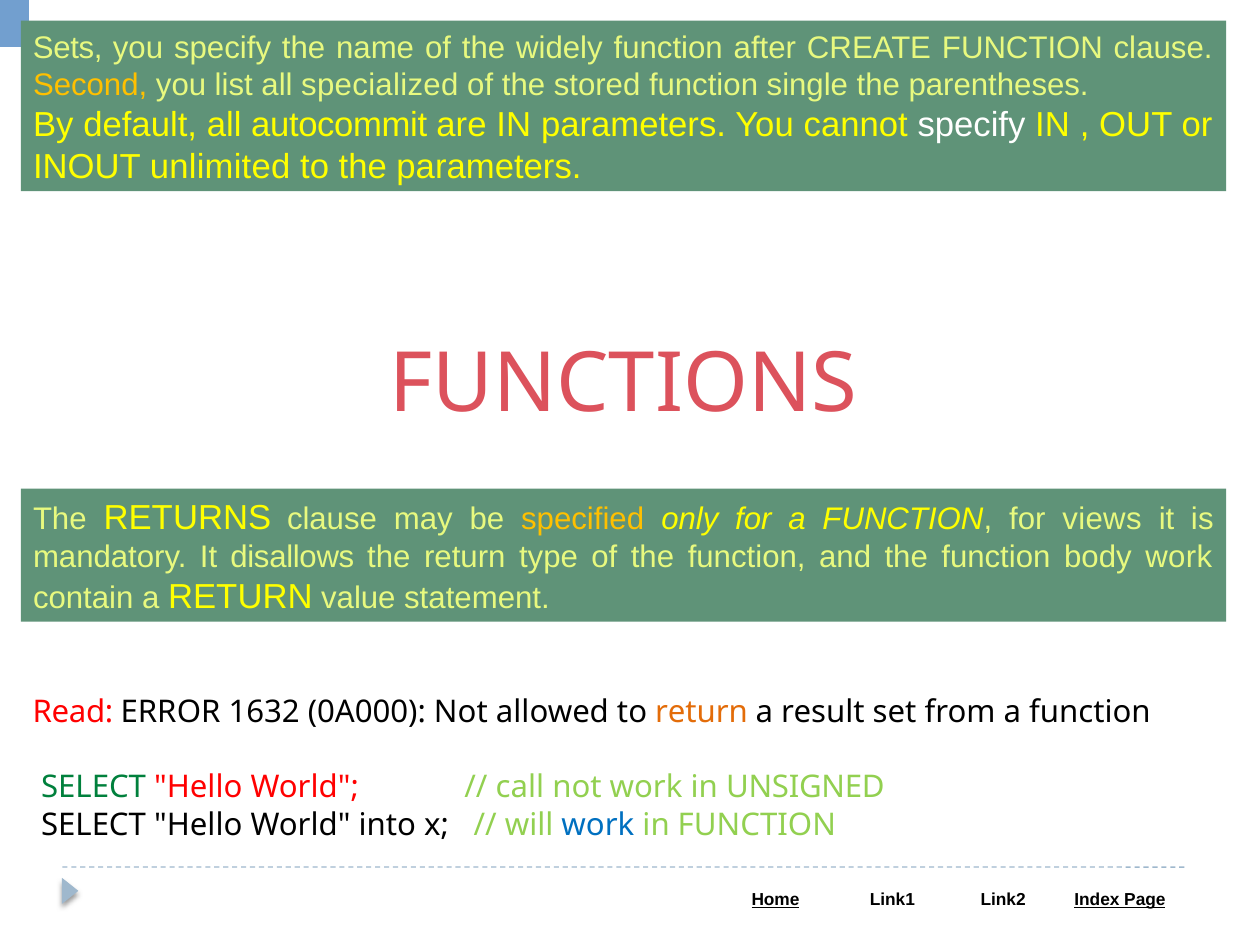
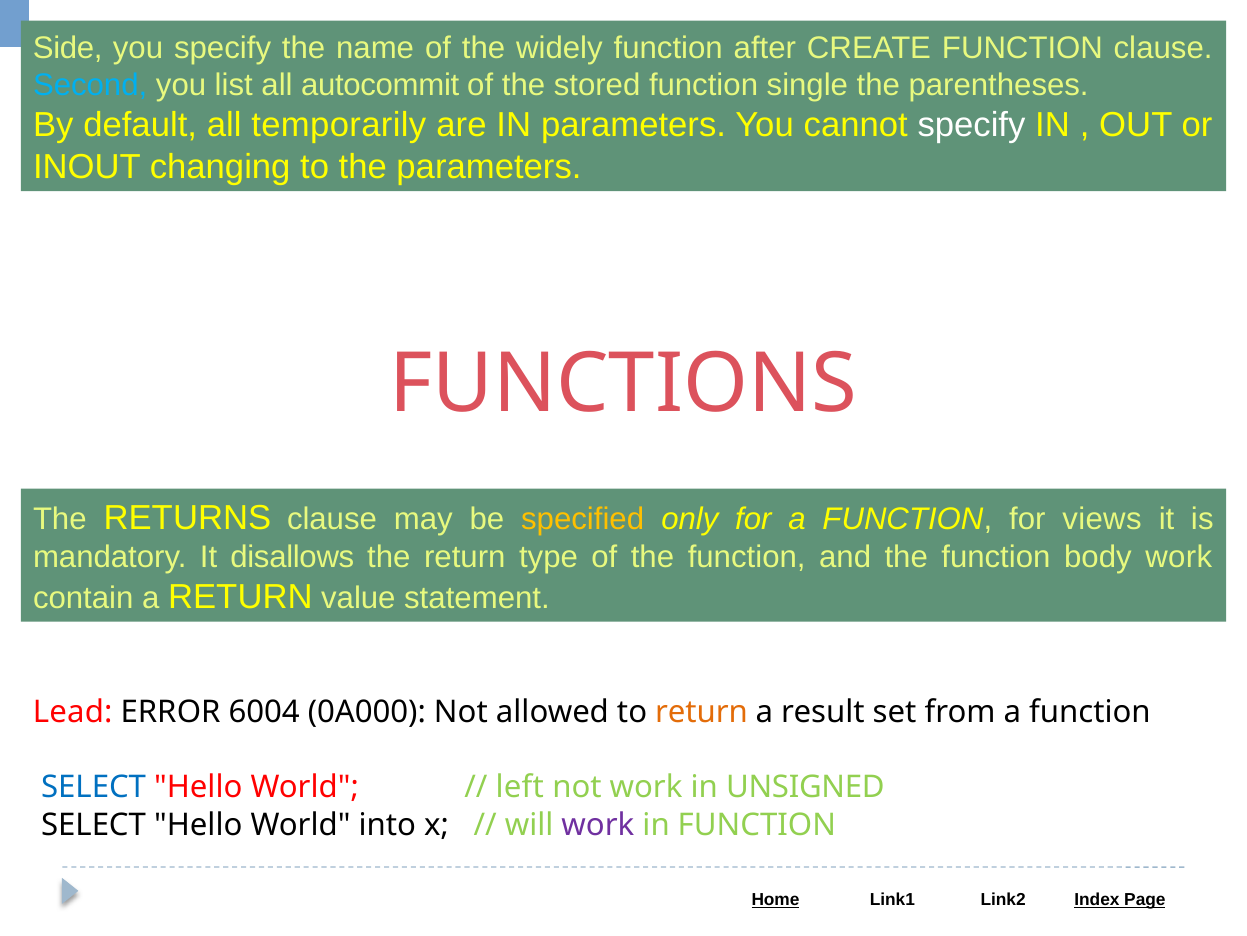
Sets: Sets -> Side
Second colour: yellow -> light blue
specialized: specialized -> autocommit
autocommit: autocommit -> temporarily
unlimited: unlimited -> changing
Read: Read -> Lead
1632: 1632 -> 6004
SELECT at (94, 787) colour: green -> blue
call: call -> left
work at (598, 824) colour: blue -> purple
